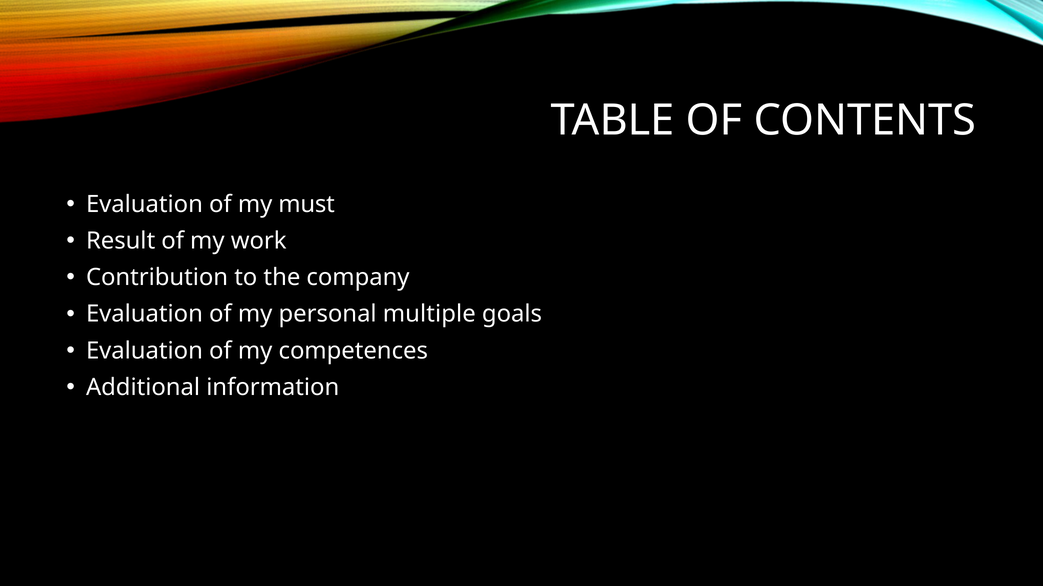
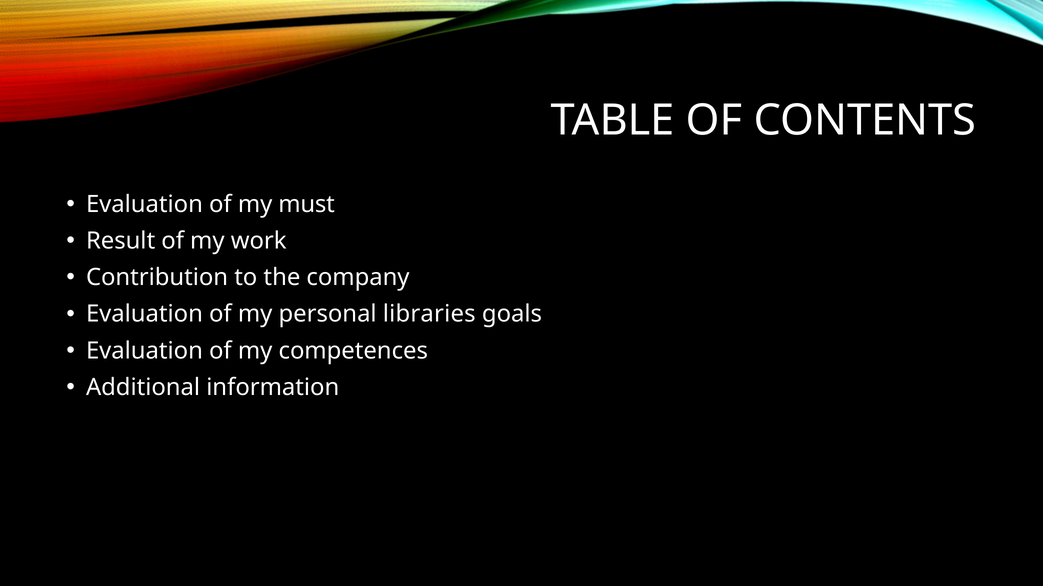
multiple: multiple -> libraries
